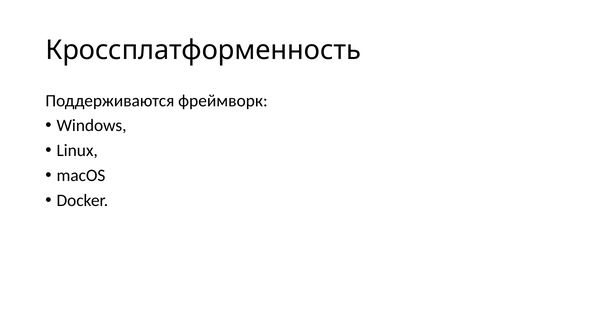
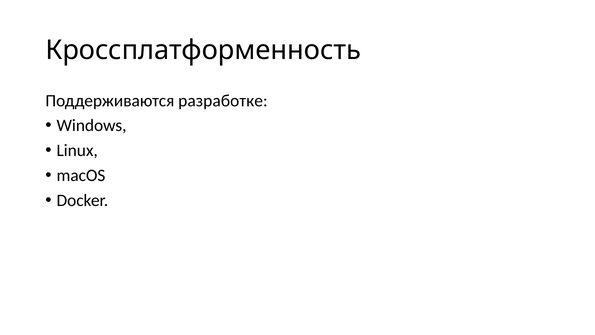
фреймворк: фреймворк -> разработке
